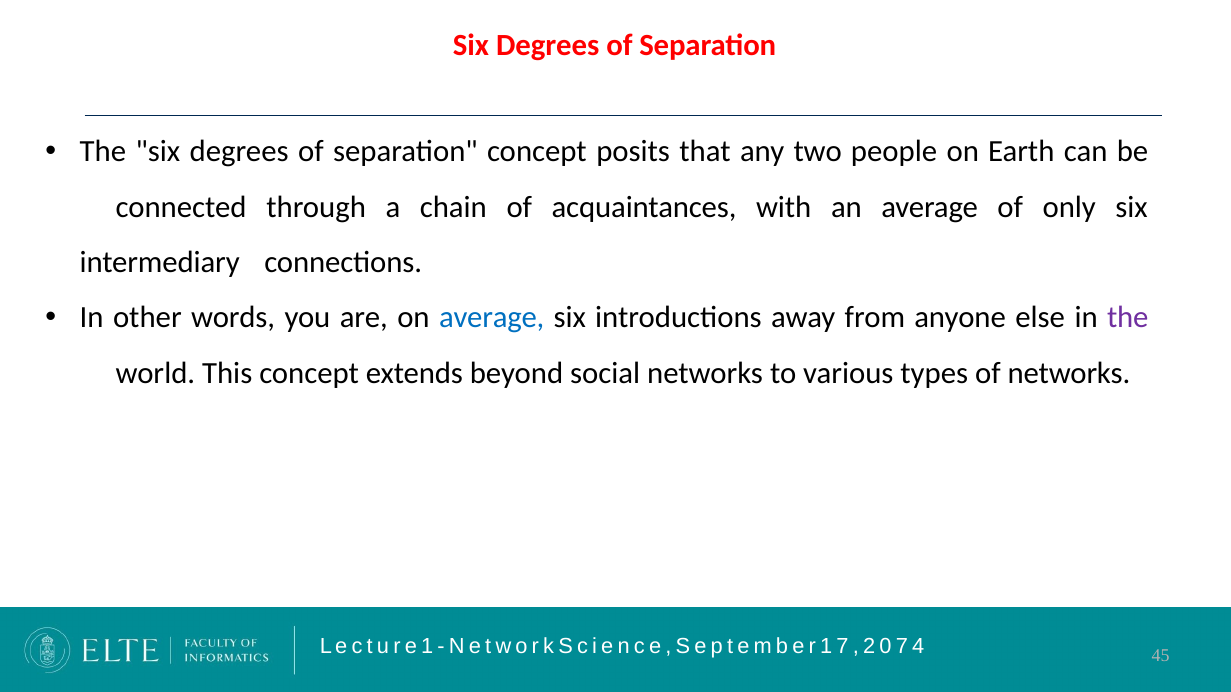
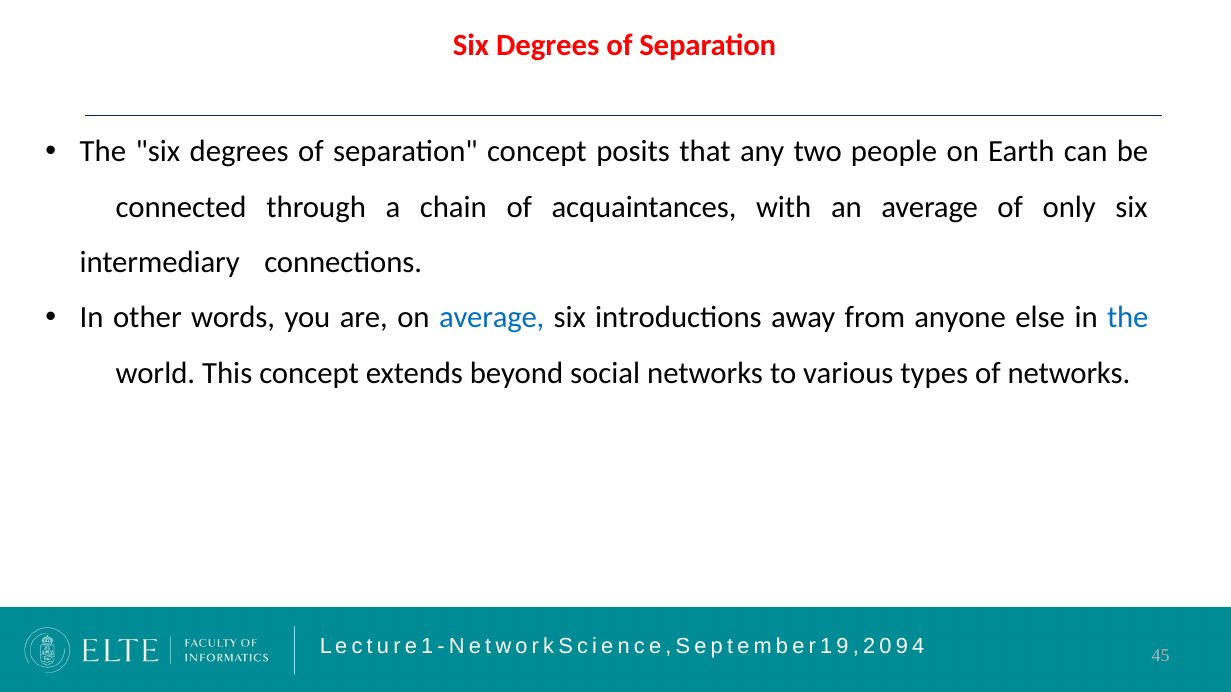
the at (1128, 318) colour: purple -> blue
1 7: 7 -> 9
0 7: 7 -> 9
